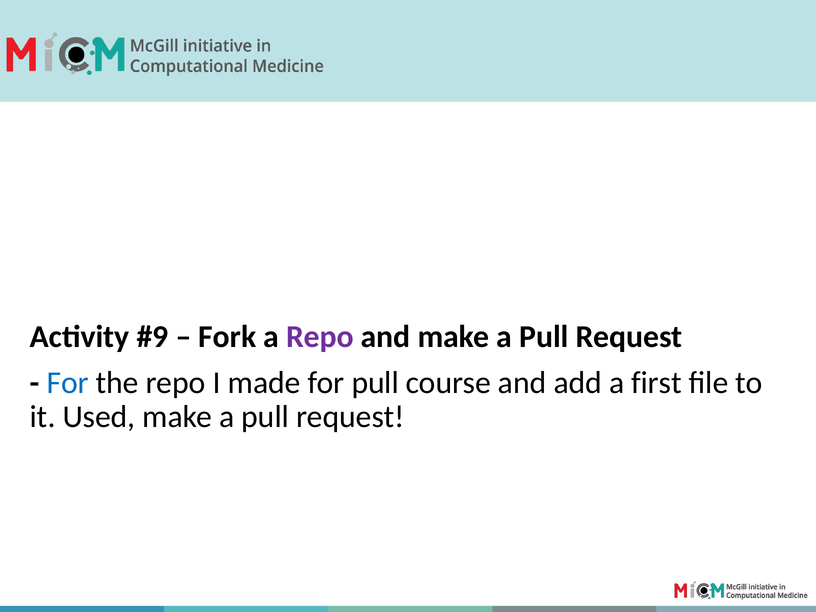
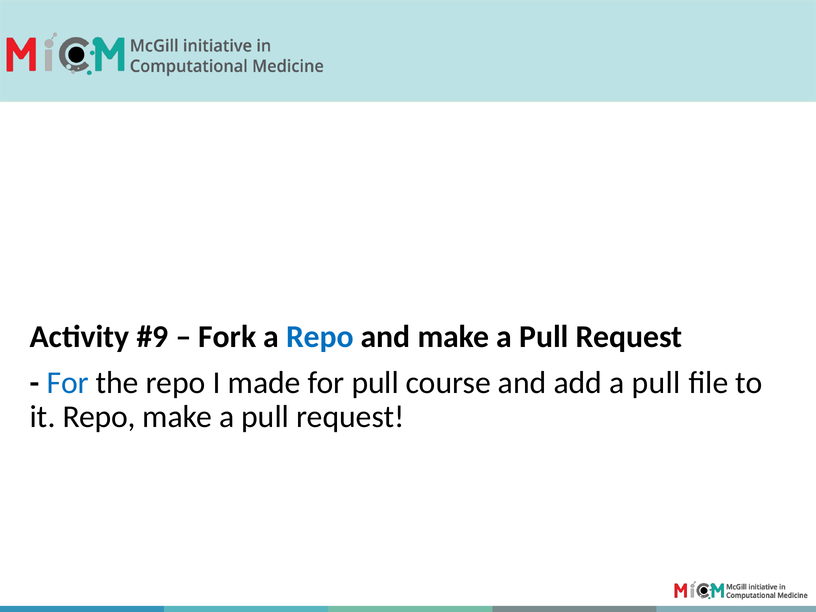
Repo at (320, 337) colour: purple -> blue
add a first: first -> pull
it Used: Used -> Repo
